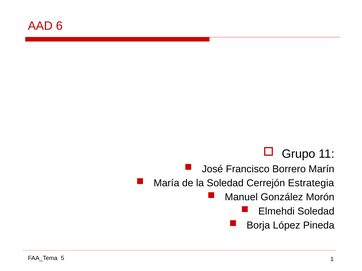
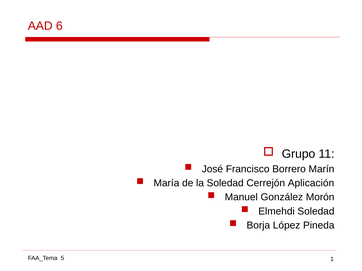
Estrategia: Estrategia -> Aplicación
